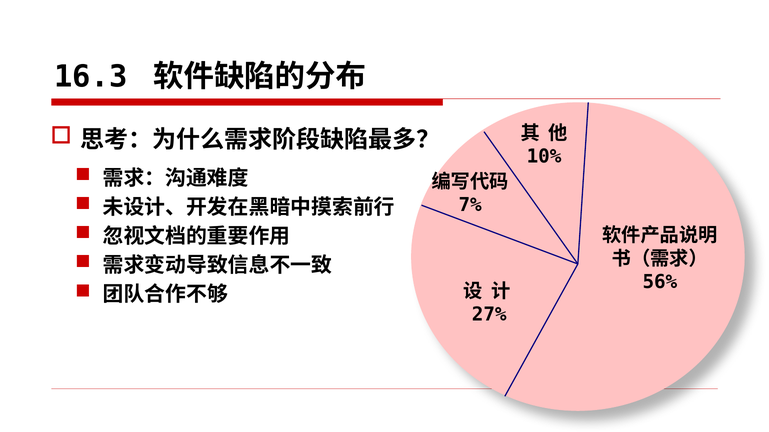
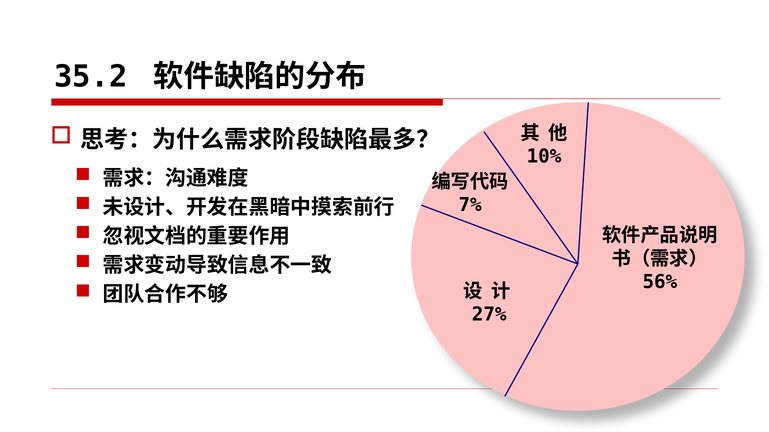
16.3: 16.3 -> 35.2
